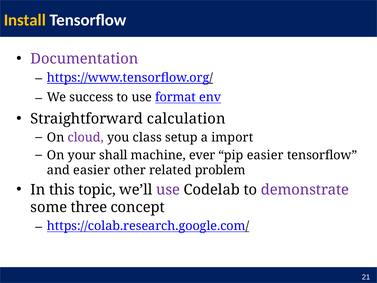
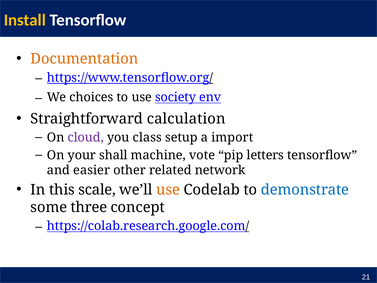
Documentation colour: purple -> orange
success: success -> choices
format: format -> society
ever: ever -> vote
pip easier: easier -> letters
problem: problem -> network
topic: topic -> scale
use at (168, 190) colour: purple -> orange
demonstrate colour: purple -> blue
